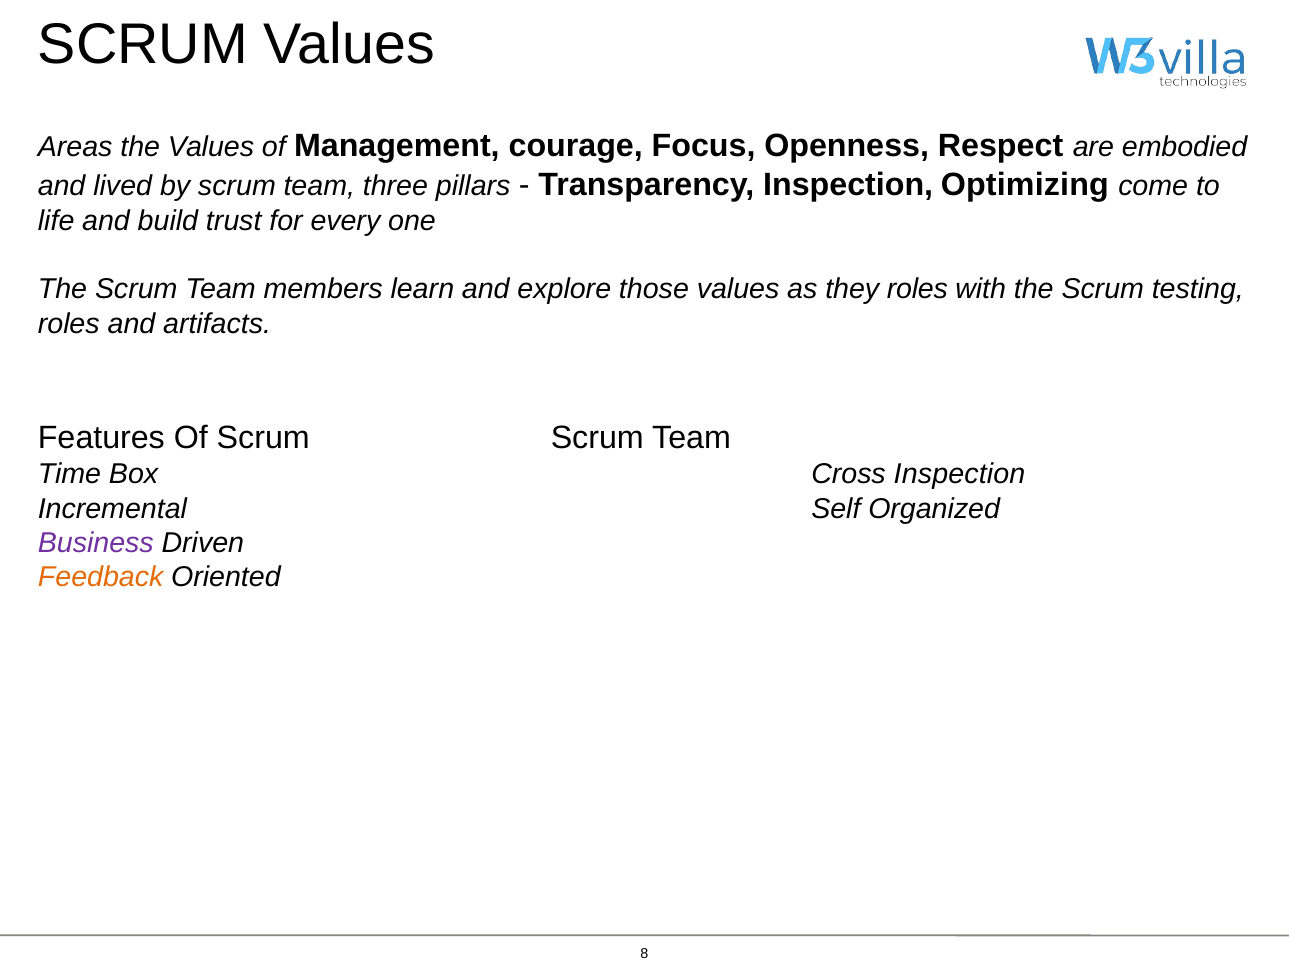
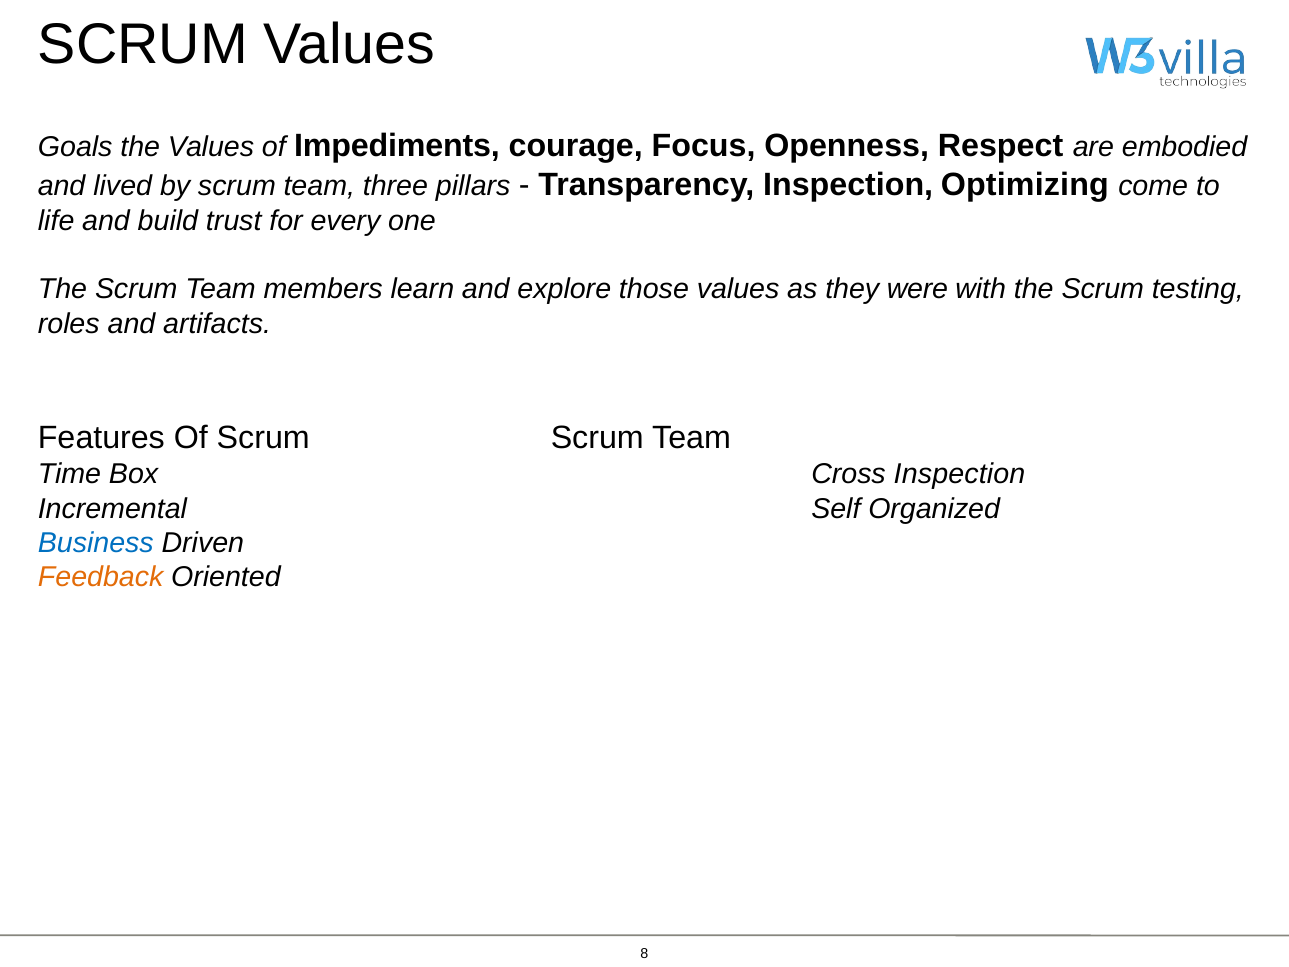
Areas: Areas -> Goals
Management: Management -> Impediments
they roles: roles -> were
Business colour: purple -> blue
